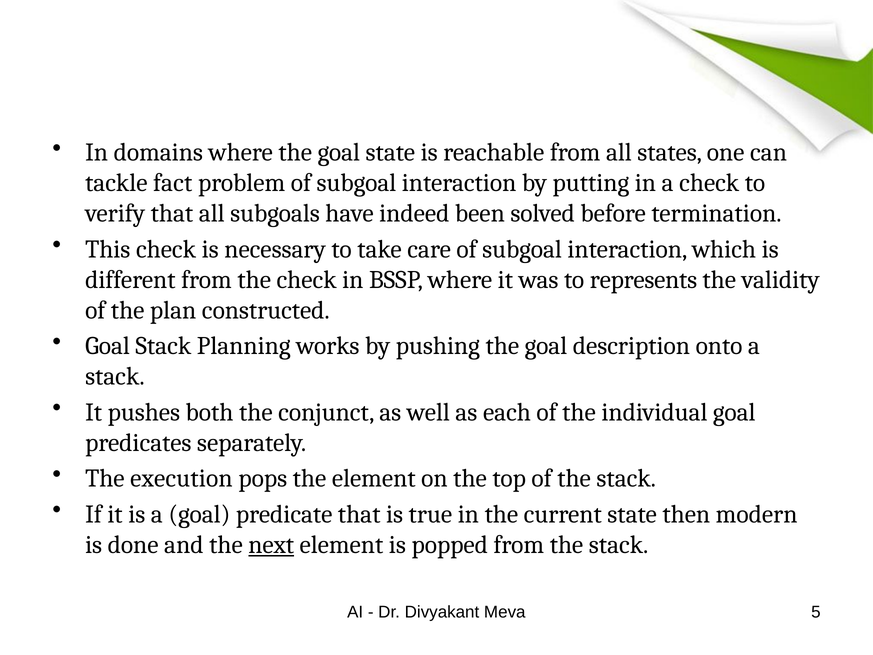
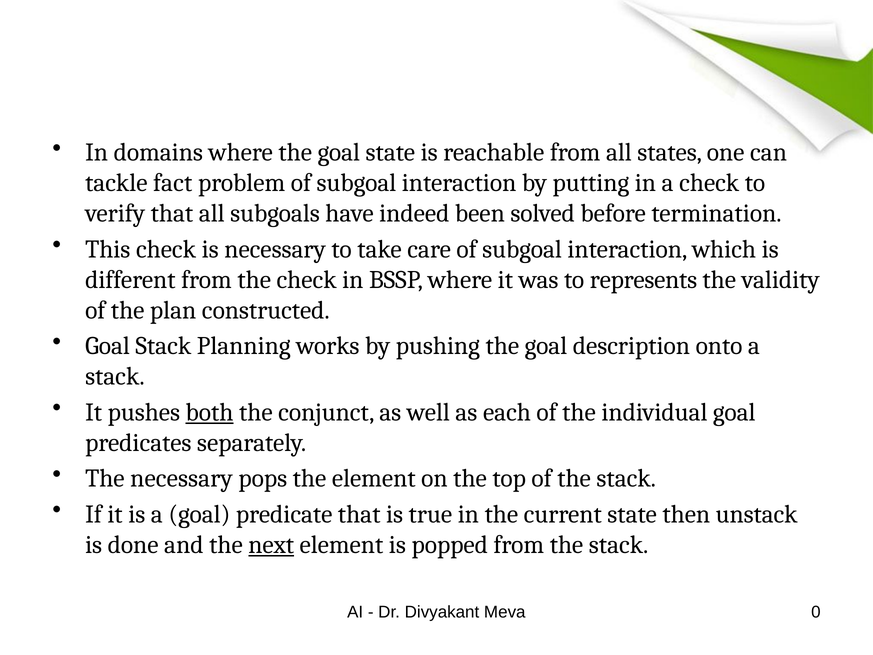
both underline: none -> present
The execution: execution -> necessary
modern: modern -> unstack
5: 5 -> 0
